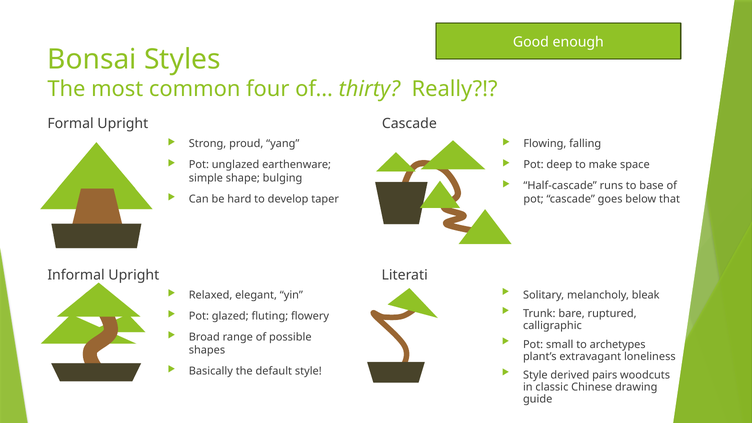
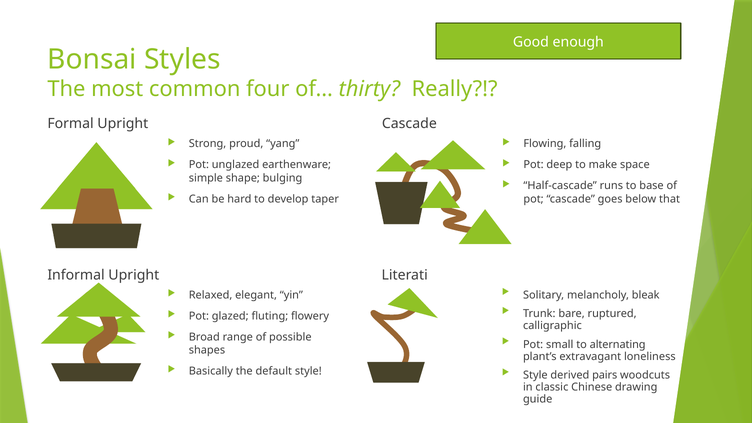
archetypes: archetypes -> alternating
